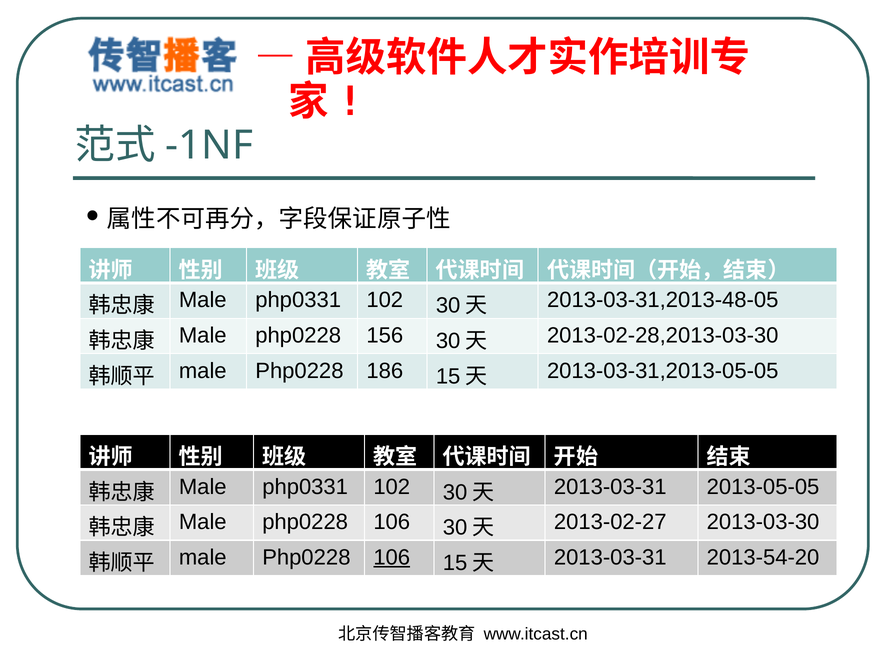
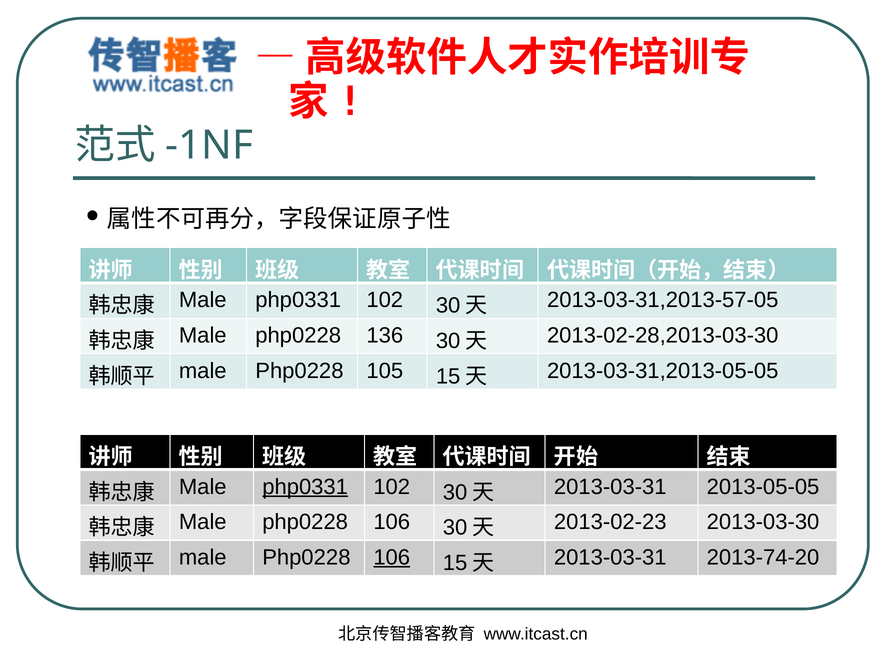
2013-03-31,2013-48-05: 2013-03-31,2013-48-05 -> 2013-03-31,2013-57-05
156: 156 -> 136
186: 186 -> 105
php0331 at (305, 486) underline: none -> present
2013-02-27: 2013-02-27 -> 2013-02-23
2013-54-20: 2013-54-20 -> 2013-74-20
